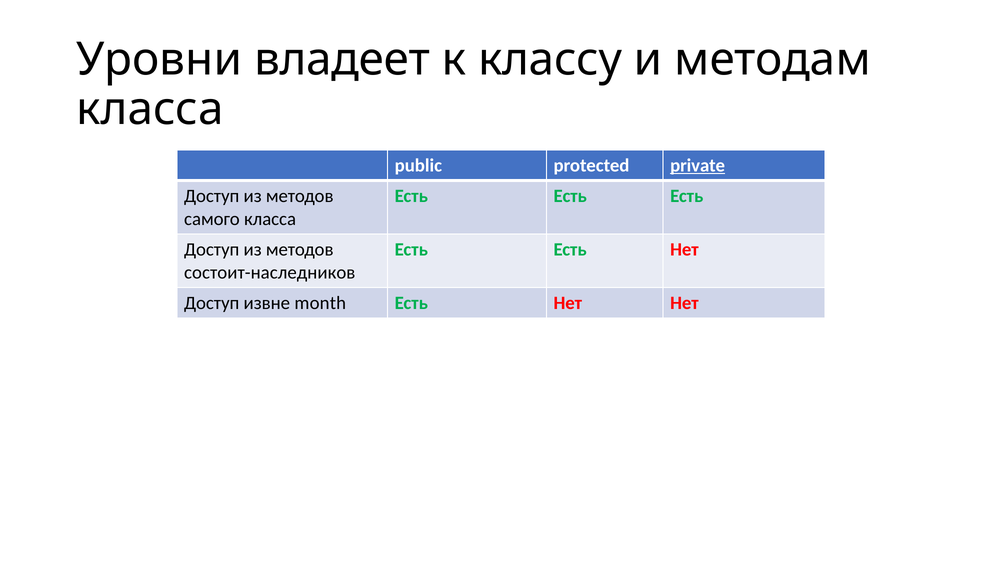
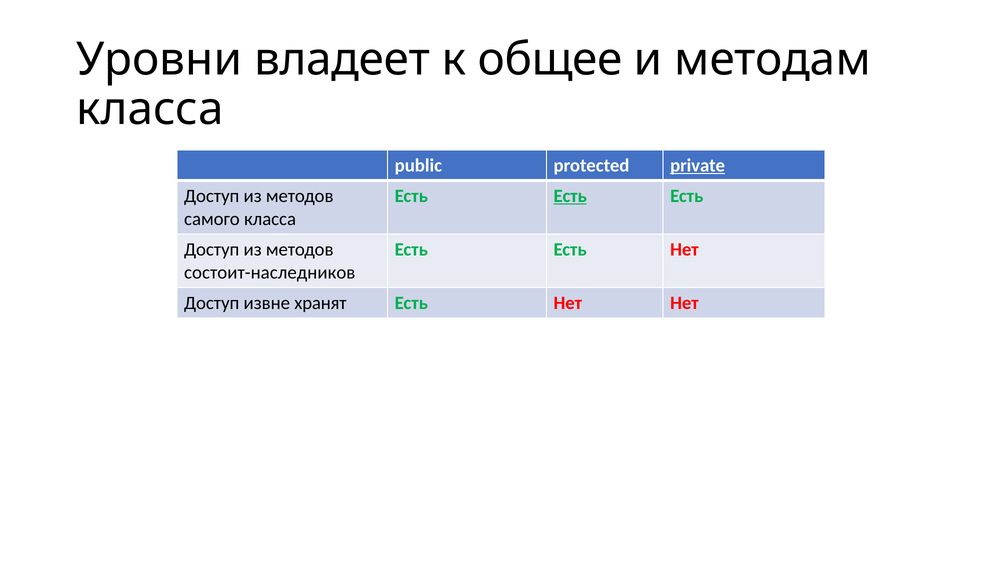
классу: классу -> общее
Есть at (570, 196) underline: none -> present
month: month -> хранят
